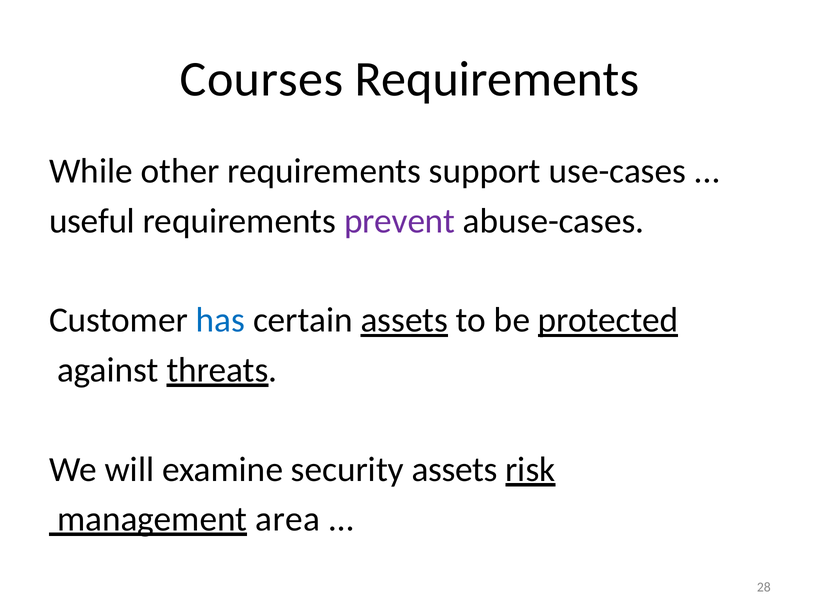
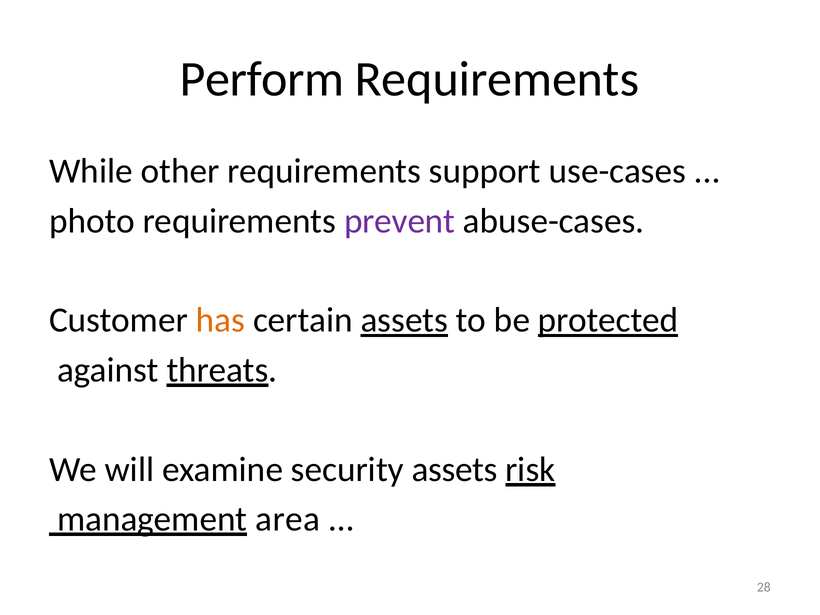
Courses: Courses -> Perform
useful: useful -> photo
has colour: blue -> orange
